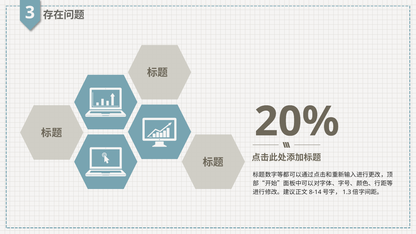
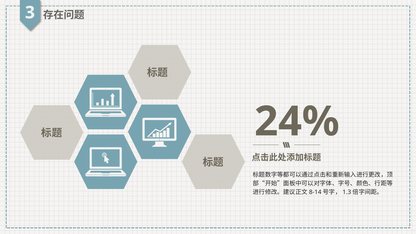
20%: 20% -> 24%
